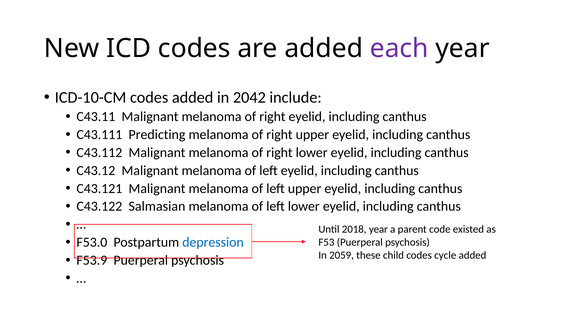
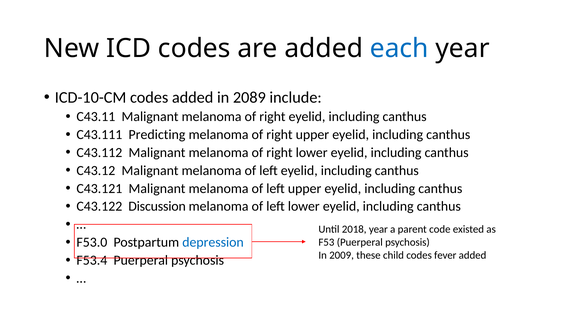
each colour: purple -> blue
2042: 2042 -> 2089
Salmasian: Salmasian -> Discussion
2059: 2059 -> 2009
cycle: cycle -> fever
F53.9: F53.9 -> F53.4
